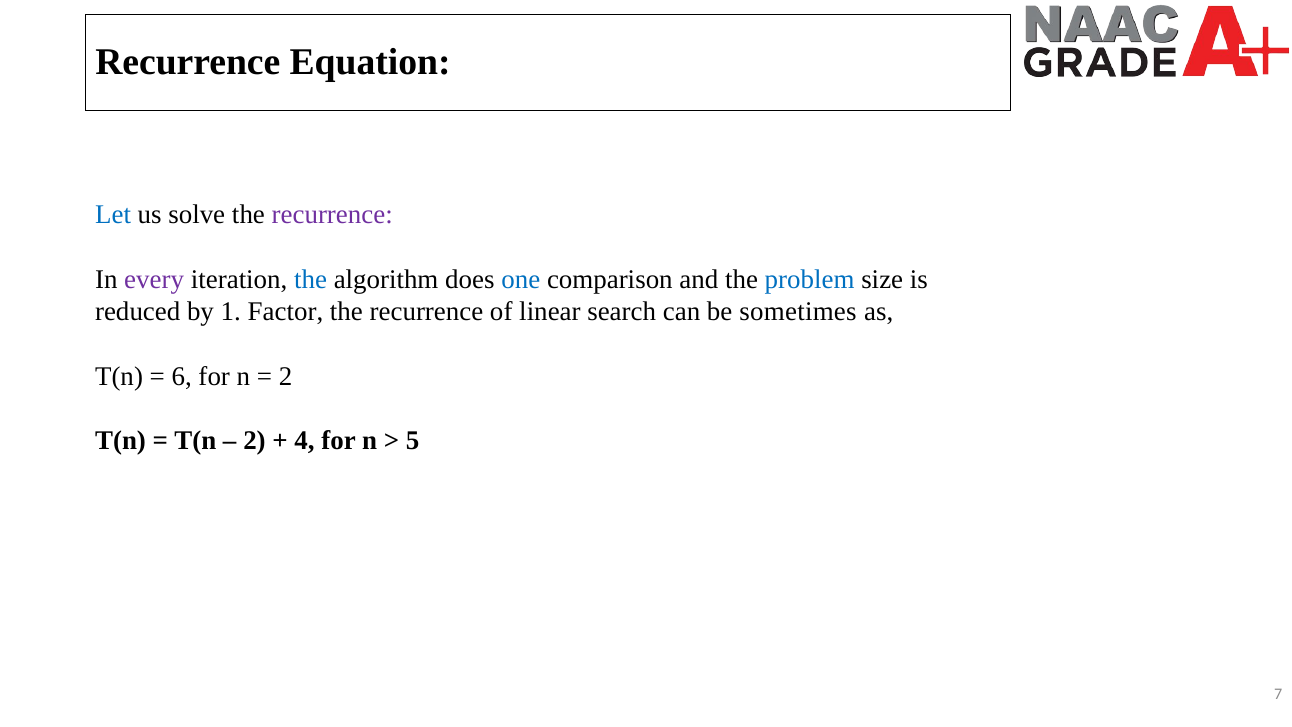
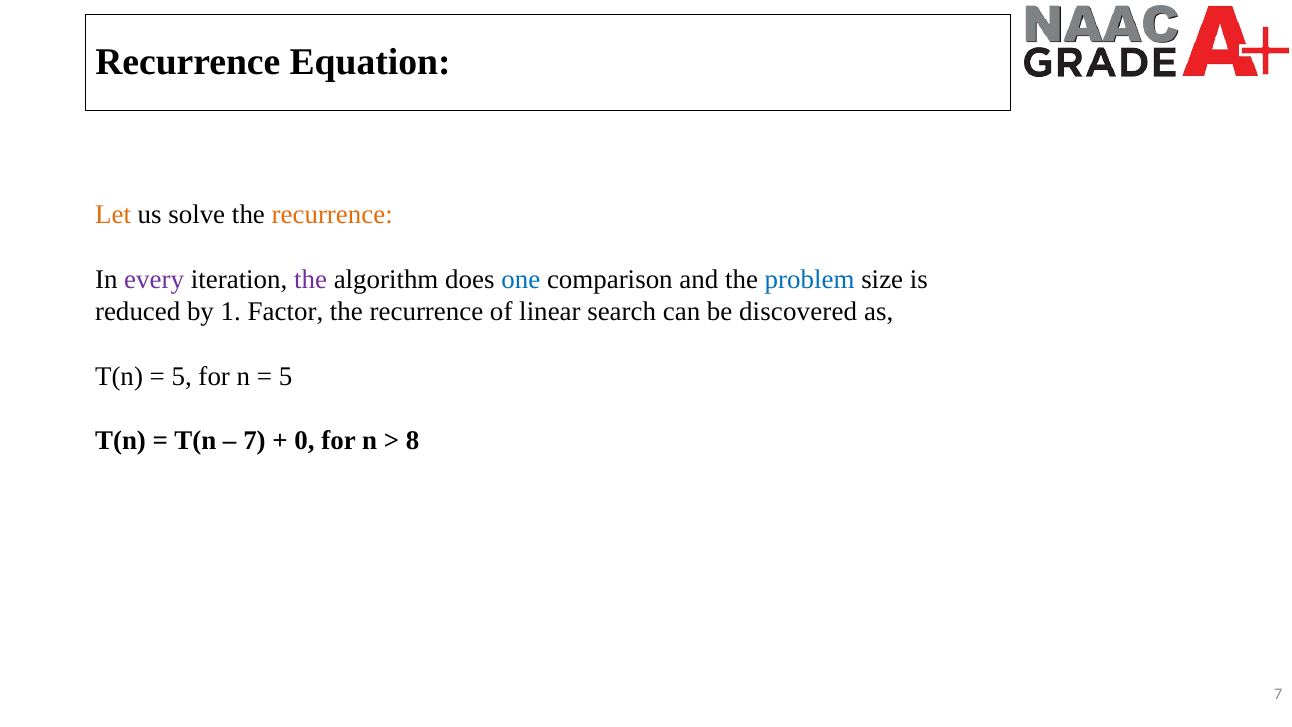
Let colour: blue -> orange
recurrence at (332, 215) colour: purple -> orange
the at (311, 279) colour: blue -> purple
sometimes: sometimes -> discovered
6 at (182, 376): 6 -> 5
2 at (286, 376): 2 -> 5
2 at (254, 441): 2 -> 7
4: 4 -> 0
5: 5 -> 8
